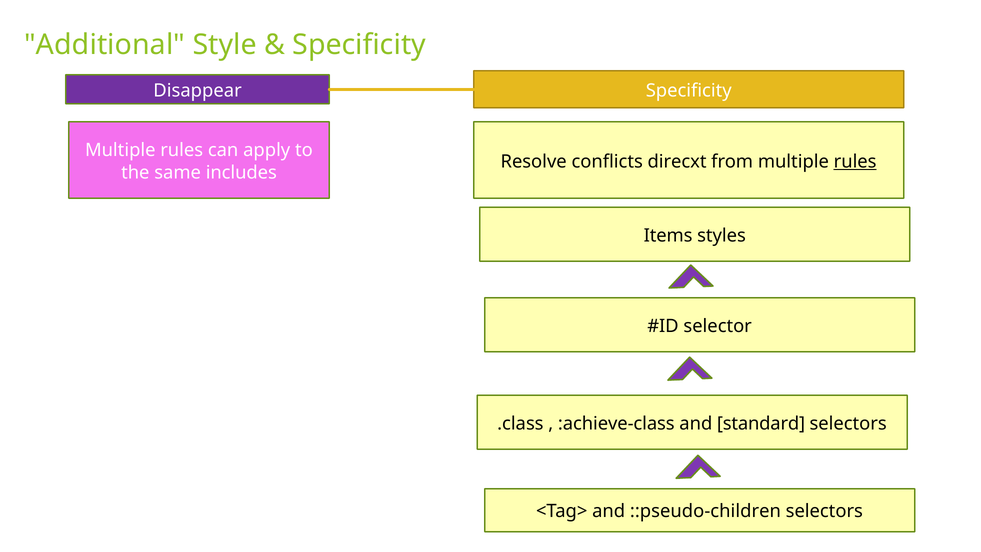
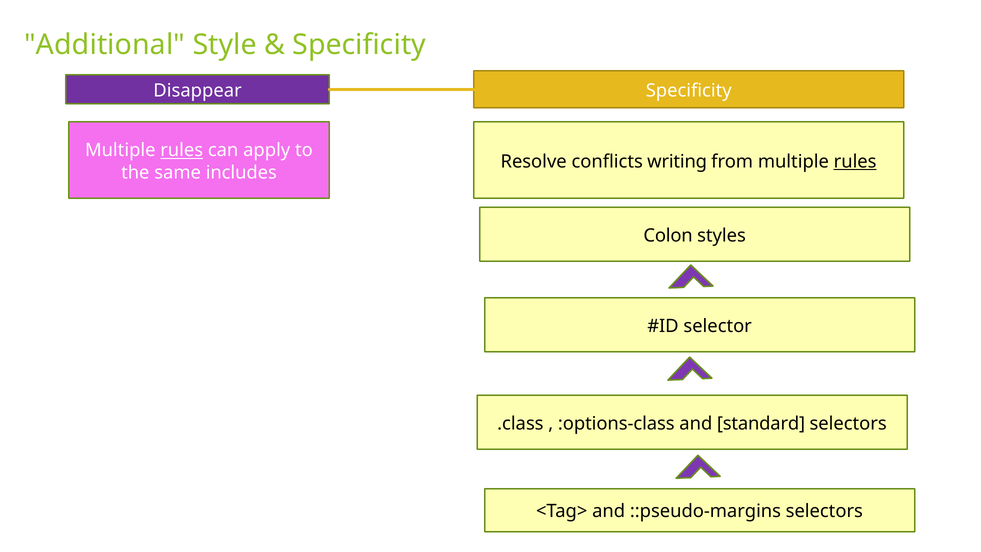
rules at (182, 150) underline: none -> present
direcxt: direcxt -> writing
Items: Items -> Colon
:achieve-class: :achieve-class -> :options-class
::pseudo-children: ::pseudo-children -> ::pseudo-margins
